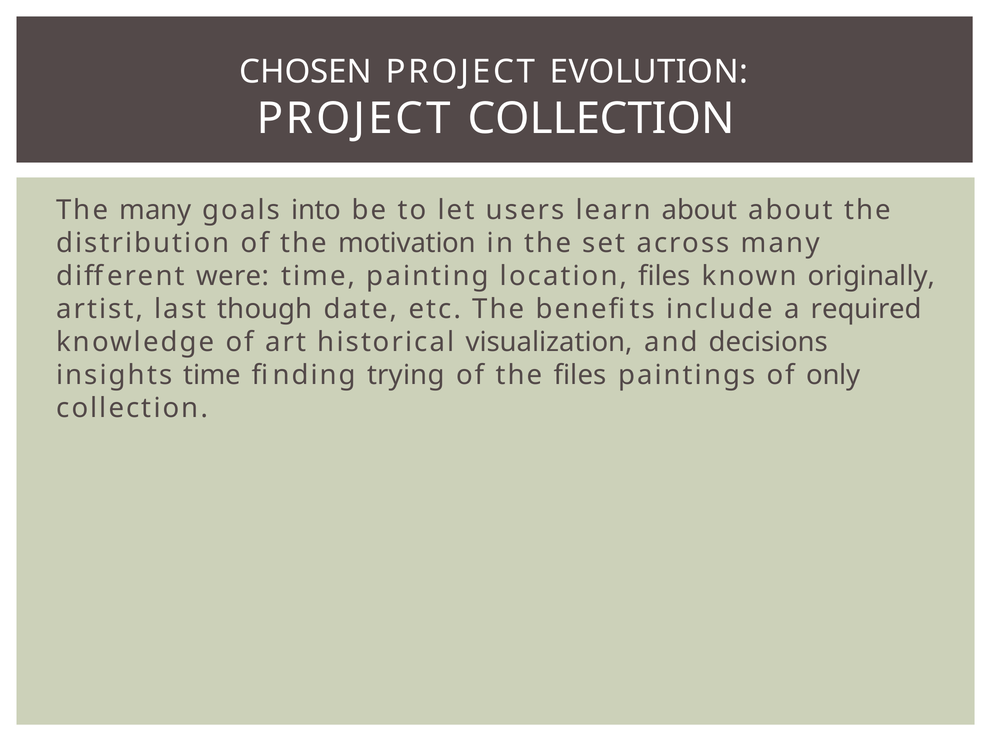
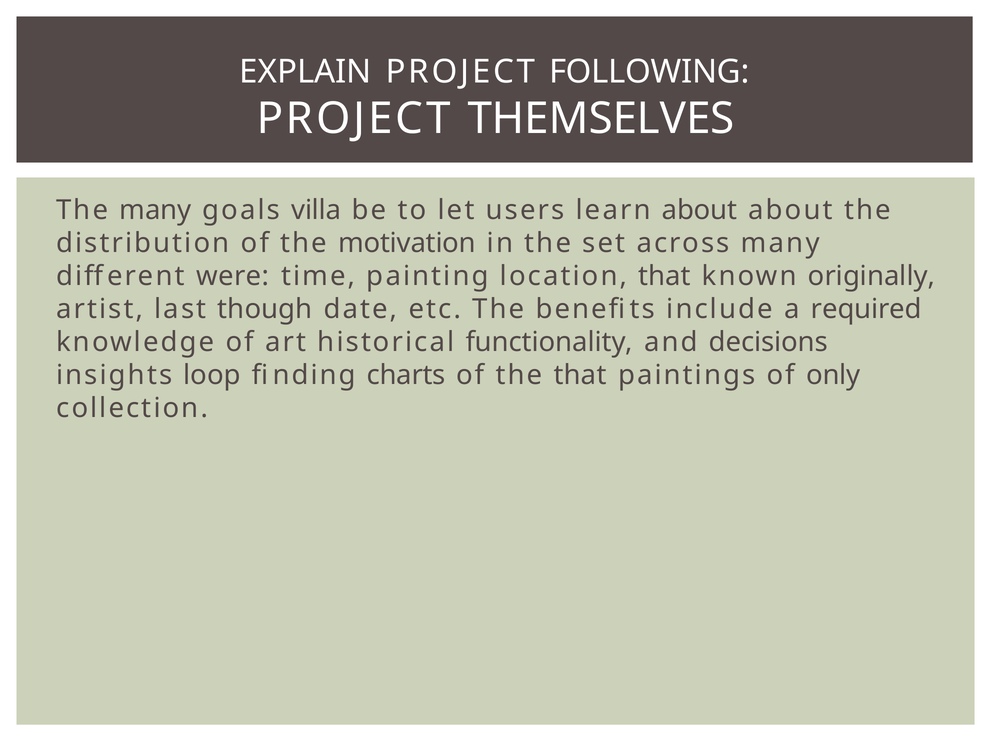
CHOSEN: CHOSEN -> EXPLAIN
EVOLUTION: EVOLUTION -> FOLLOWING
PROJECT COLLECTION: COLLECTION -> THEMSELVES
into: into -> villa
location files: files -> that
visualization: visualization -> functionality
insights time: time -> loop
trying: trying -> charts
the files: files -> that
